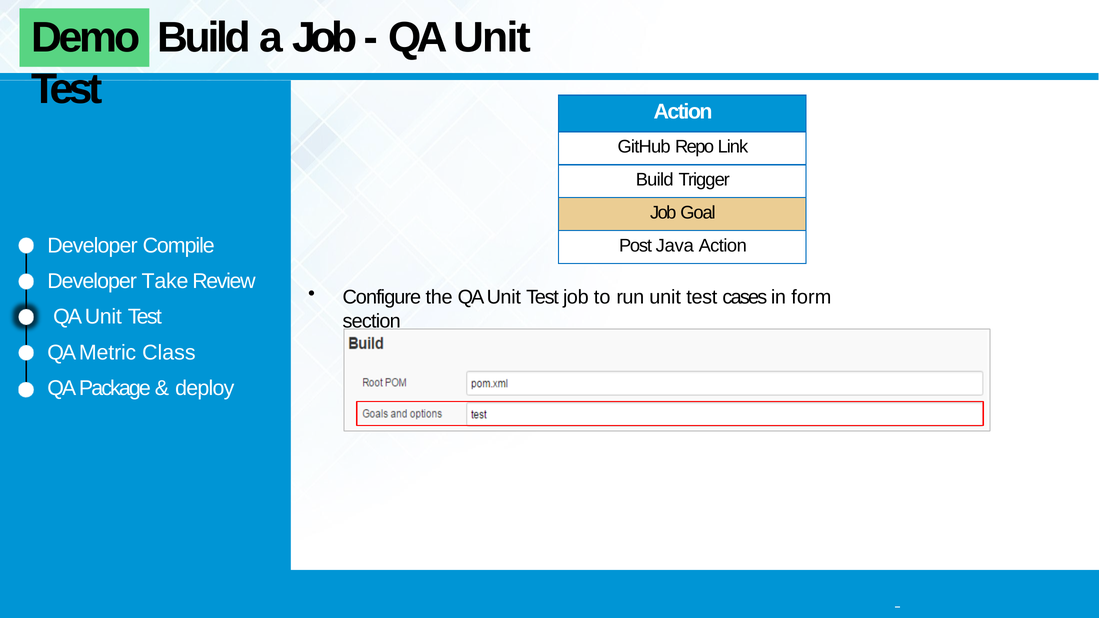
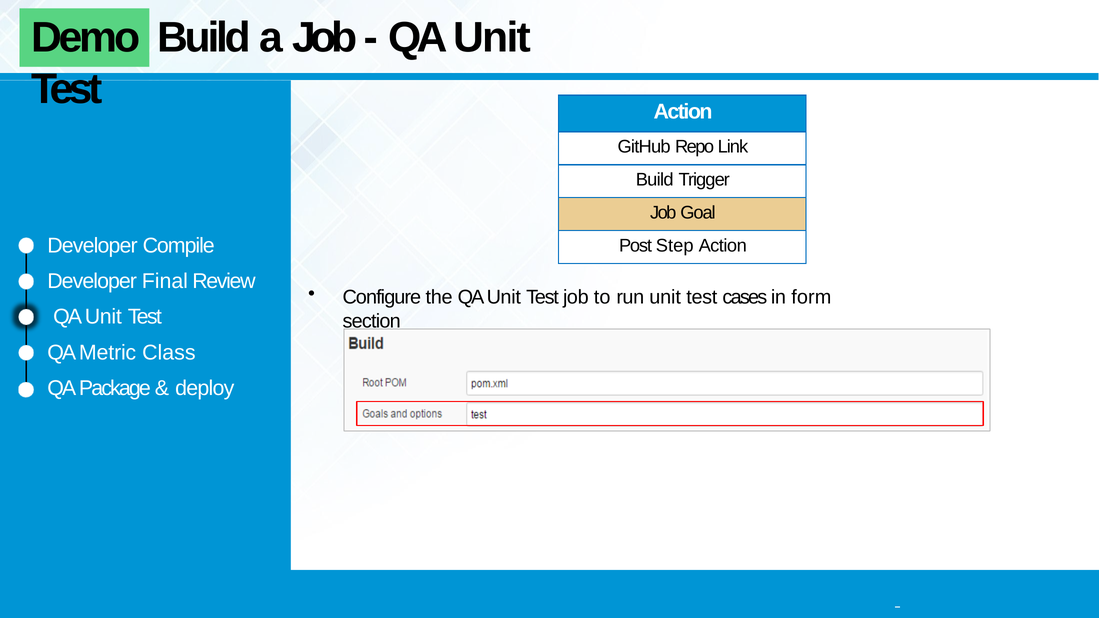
Java: Java -> Step
Take: Take -> Final
